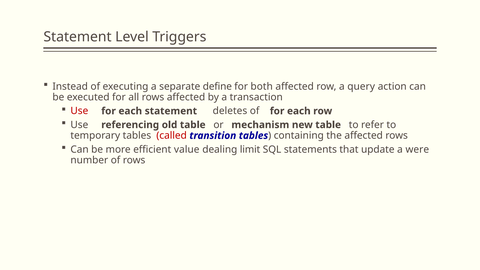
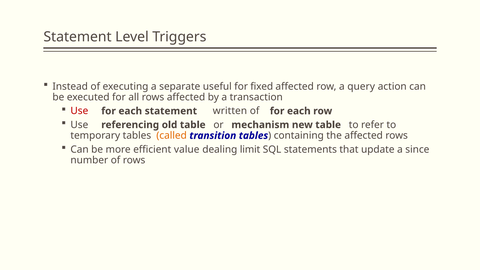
define: define -> useful
both: both -> fixed
deletes: deletes -> written
called colour: red -> orange
were: were -> since
